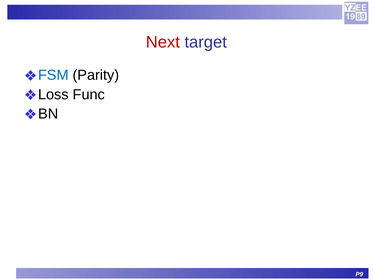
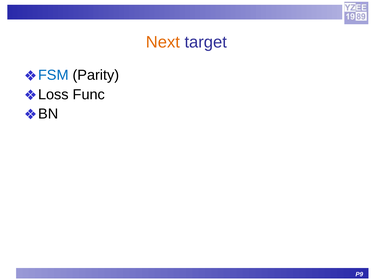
Next colour: red -> orange
